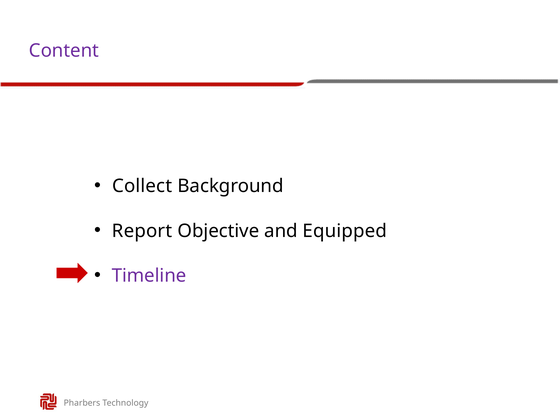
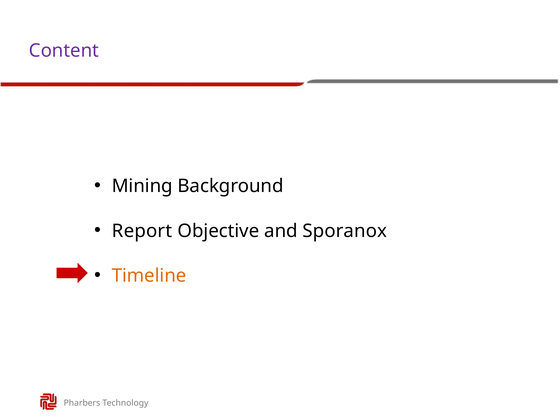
Collect: Collect -> Mining
Equipped: Equipped -> Sporanox
Timeline colour: purple -> orange
